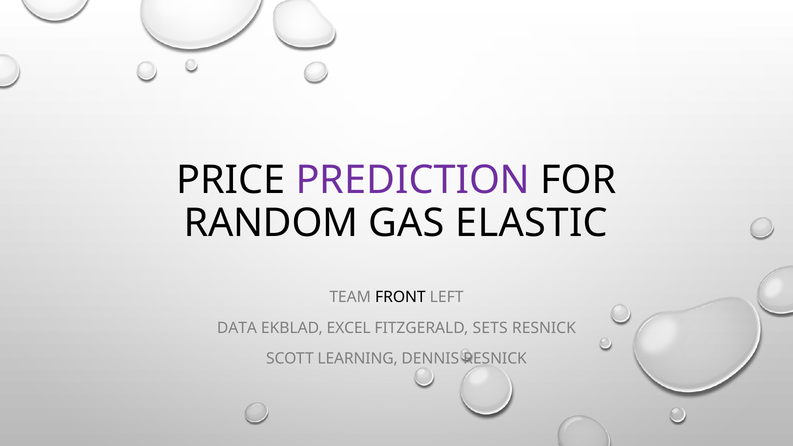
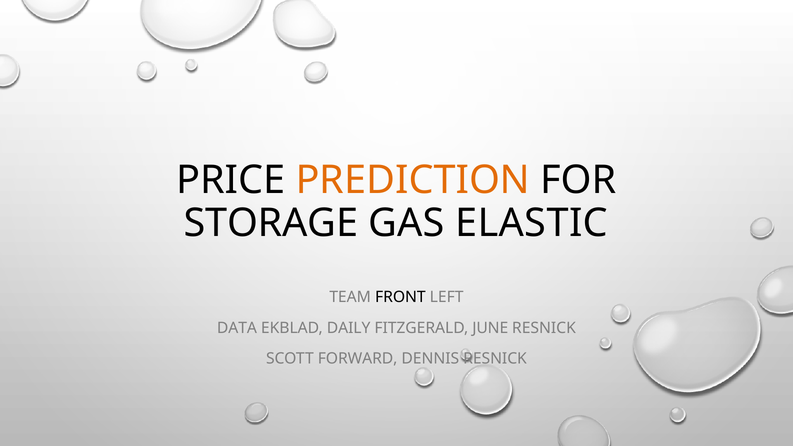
PREDICTION colour: purple -> orange
RANDOM: RANDOM -> STORAGE
EXCEL: EXCEL -> DAILY
SETS: SETS -> JUNE
LEARNING: LEARNING -> FORWARD
